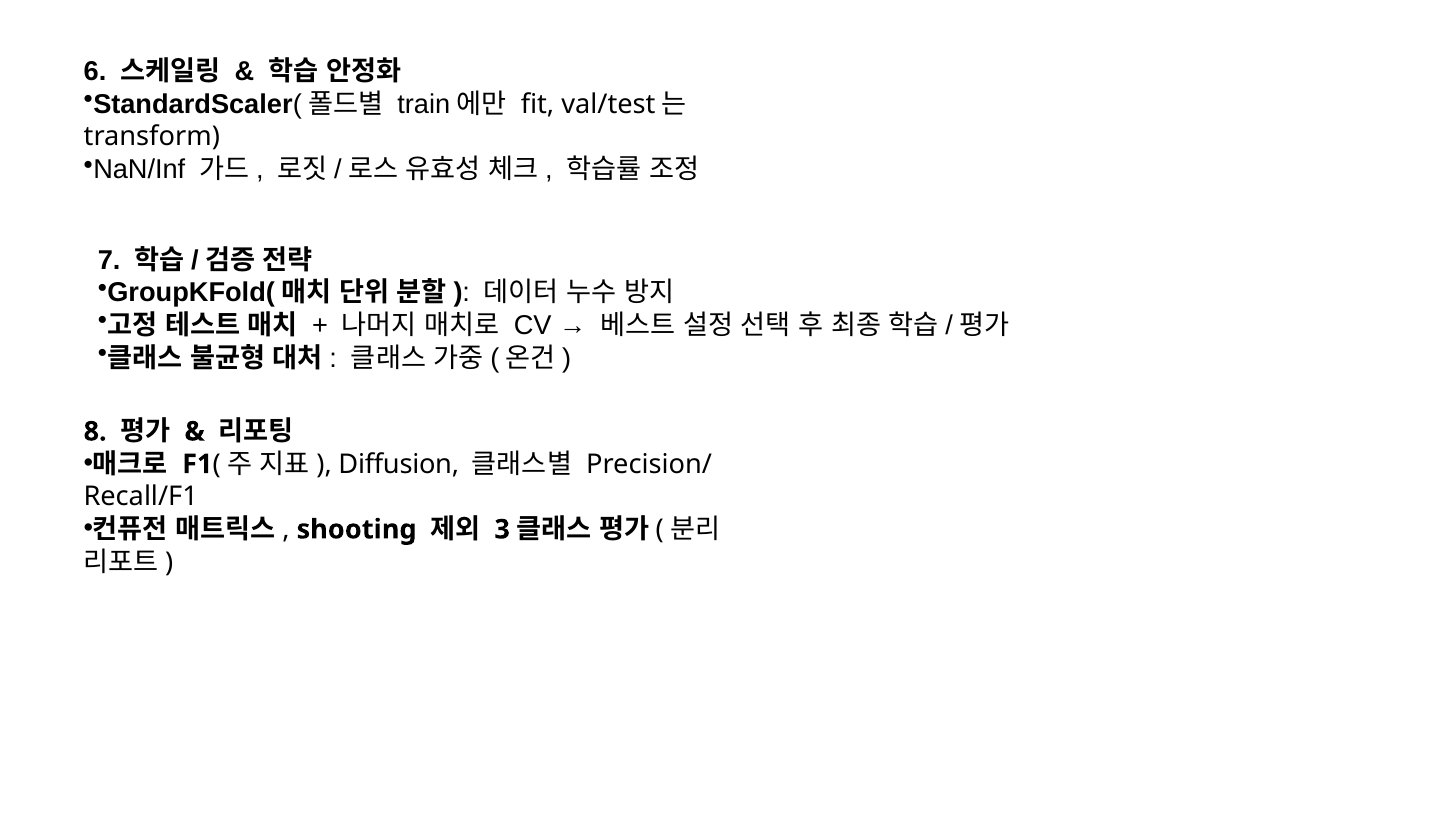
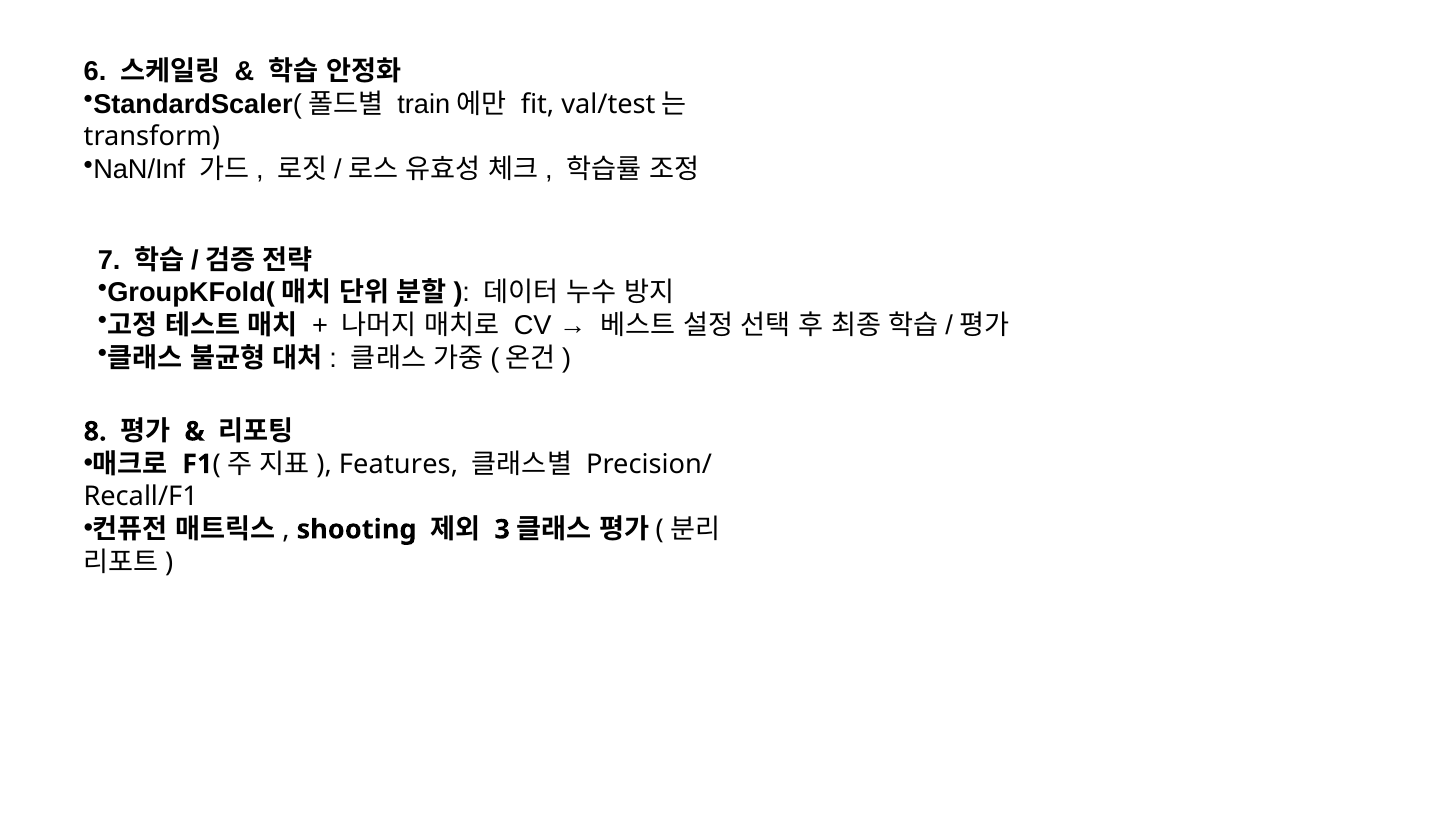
Diffusion: Diffusion -> Features
